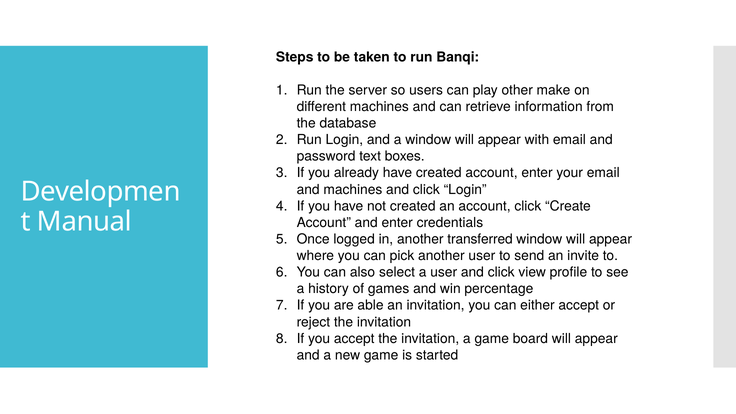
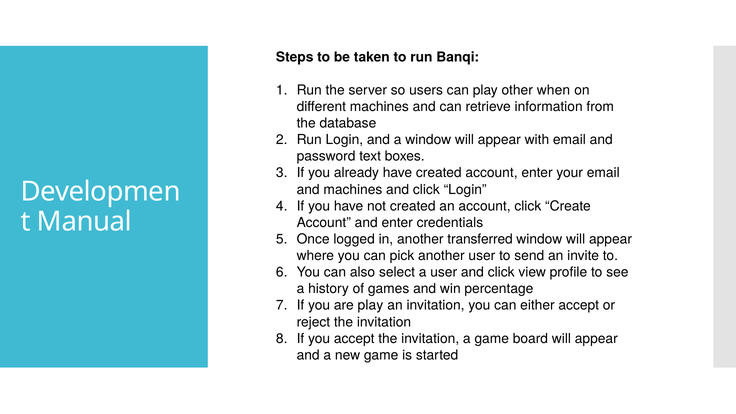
make: make -> when
are able: able -> play
